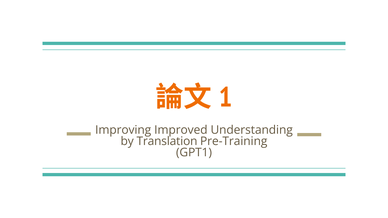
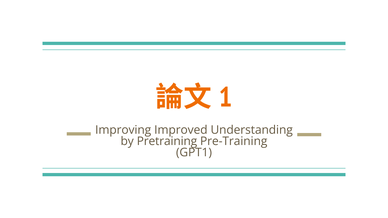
Translation: Translation -> Pretraining
